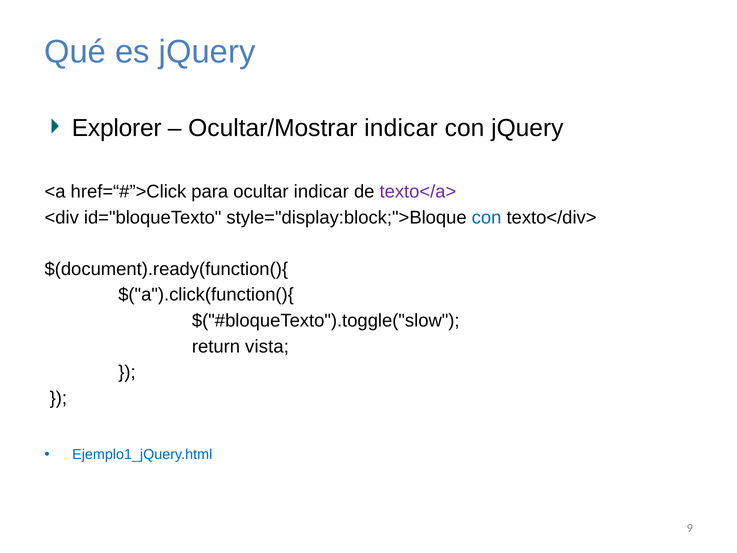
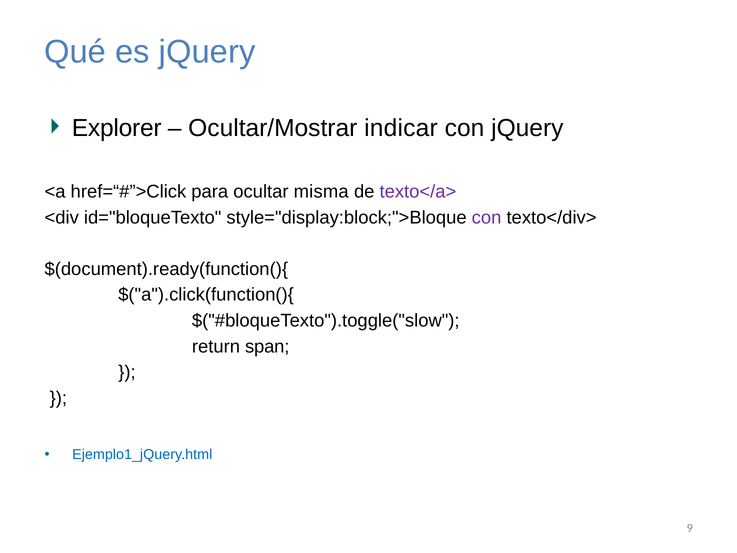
ocultar indicar: indicar -> misma
con at (487, 217) colour: blue -> purple
vista: vista -> span
